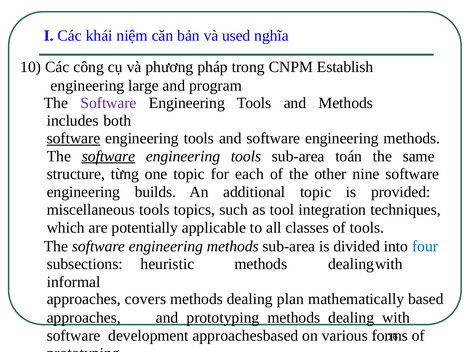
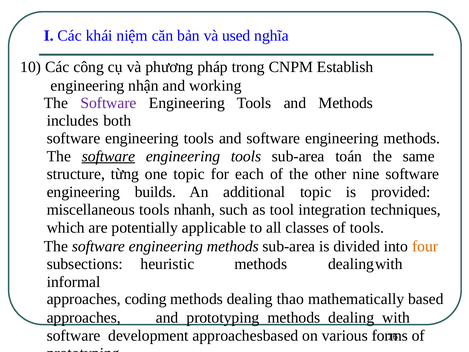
large: large -> nhận
program: program -> working
software at (74, 138) underline: present -> none
topics: topics -> nhanh
four colour: blue -> orange
covers: covers -> coding
plan: plan -> thao
